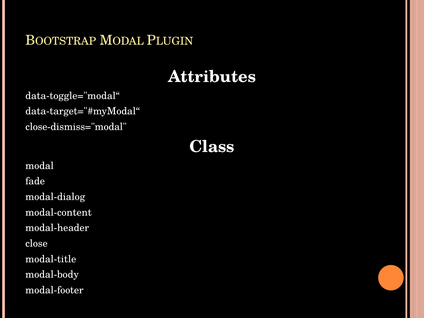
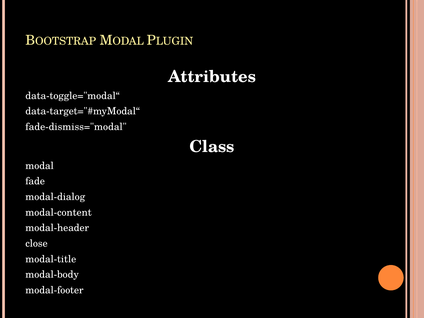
close-dismiss="modal: close-dismiss="modal -> fade-dismiss="modal
